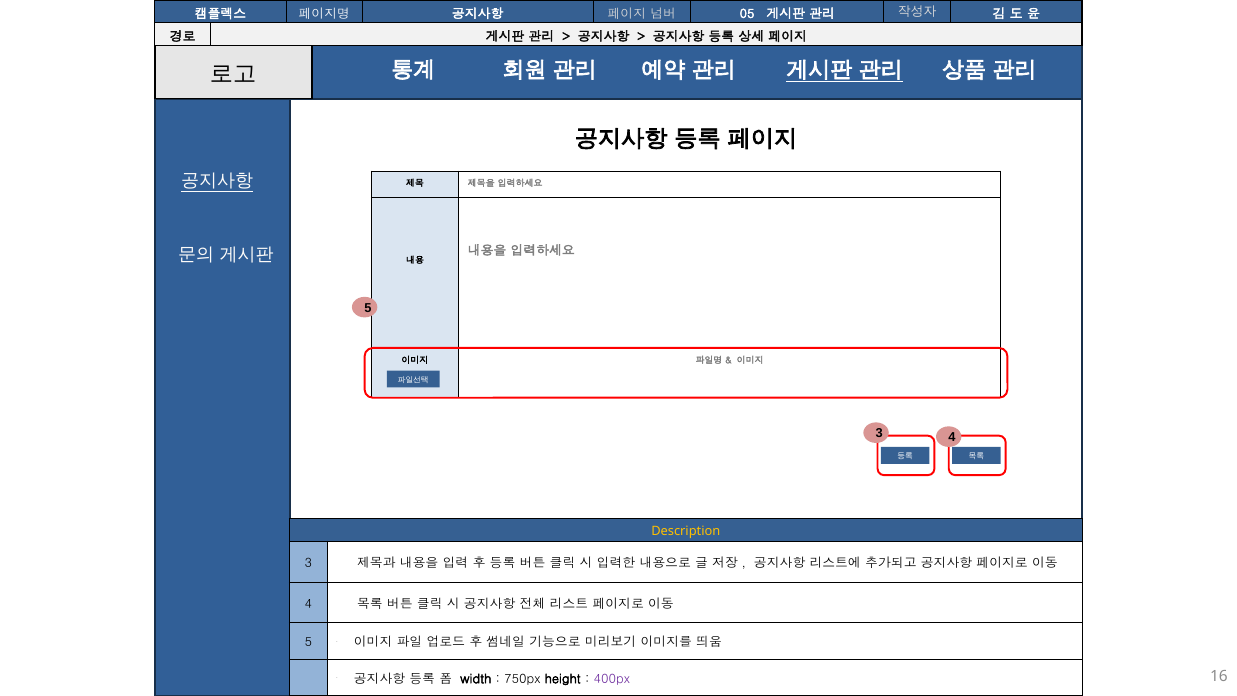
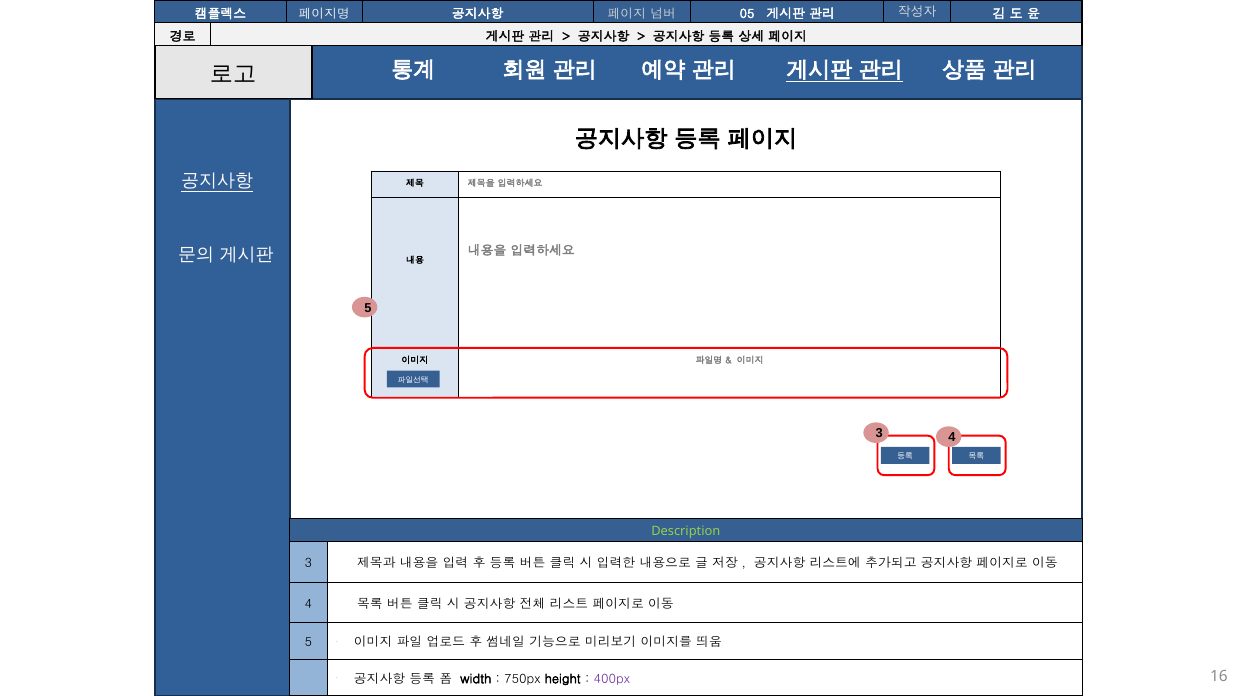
Description colour: yellow -> light green
